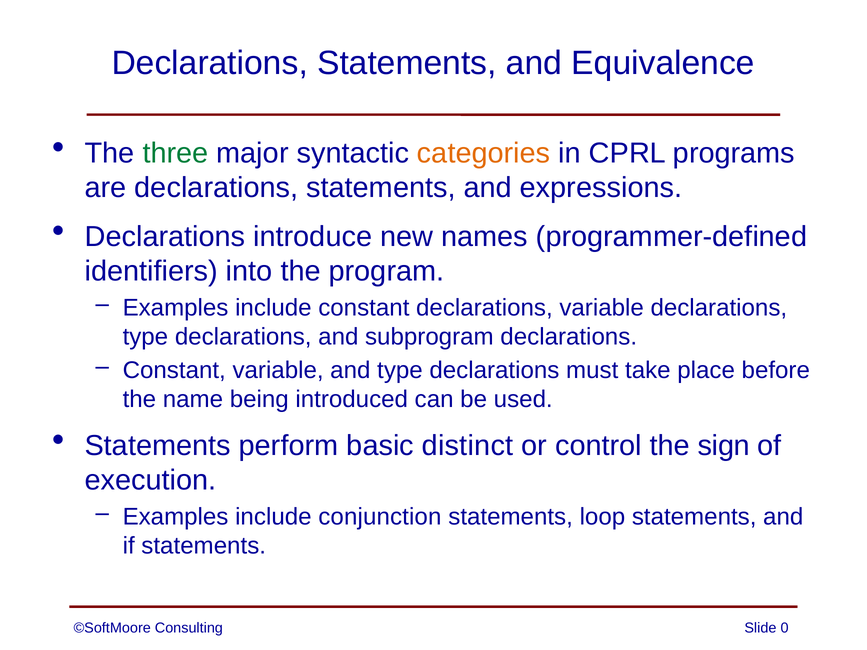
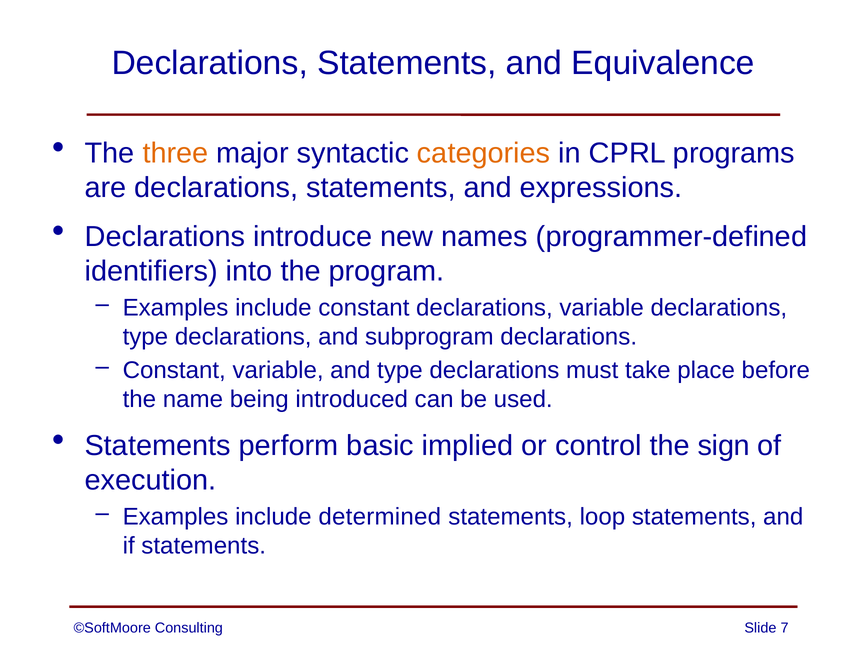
three colour: green -> orange
distinct: distinct -> implied
conjunction: conjunction -> determined
0: 0 -> 7
